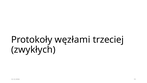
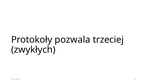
węzłami: węzłami -> pozwala
